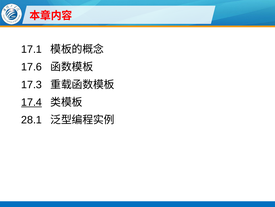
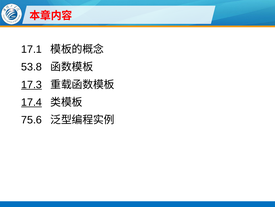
17.6: 17.6 -> 53.8
17.3 underline: none -> present
28.1: 28.1 -> 75.6
